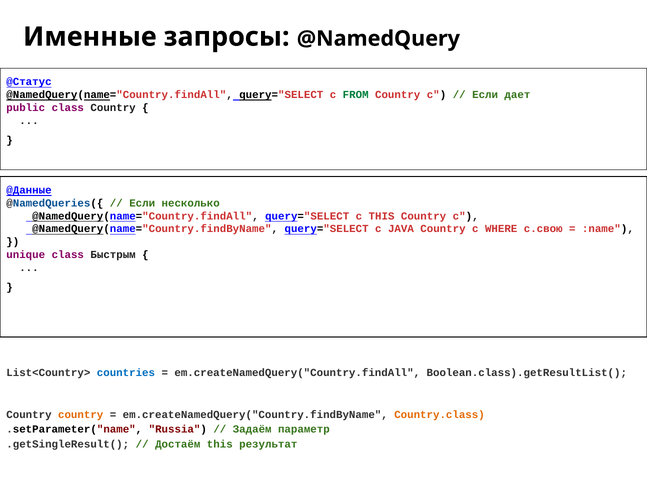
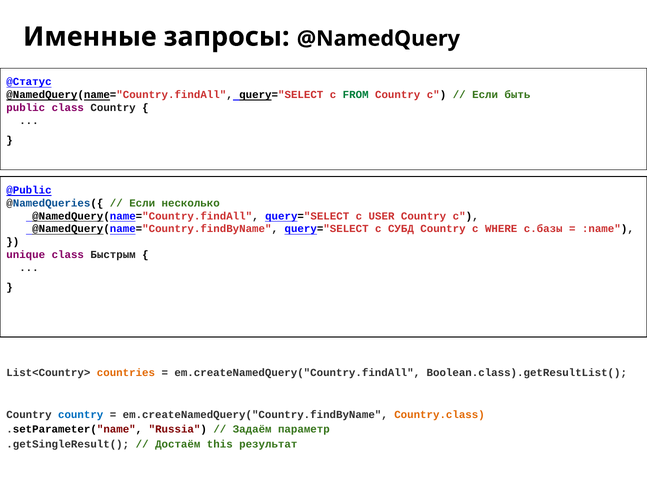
дает: дает -> быть
@Данные: @Данные -> @Public
c THIS: THIS -> USER
JAVA: JAVA -> СУБД
c.свою: c.свою -> c.базы
countries colour: blue -> orange
country at (81, 415) colour: orange -> blue
